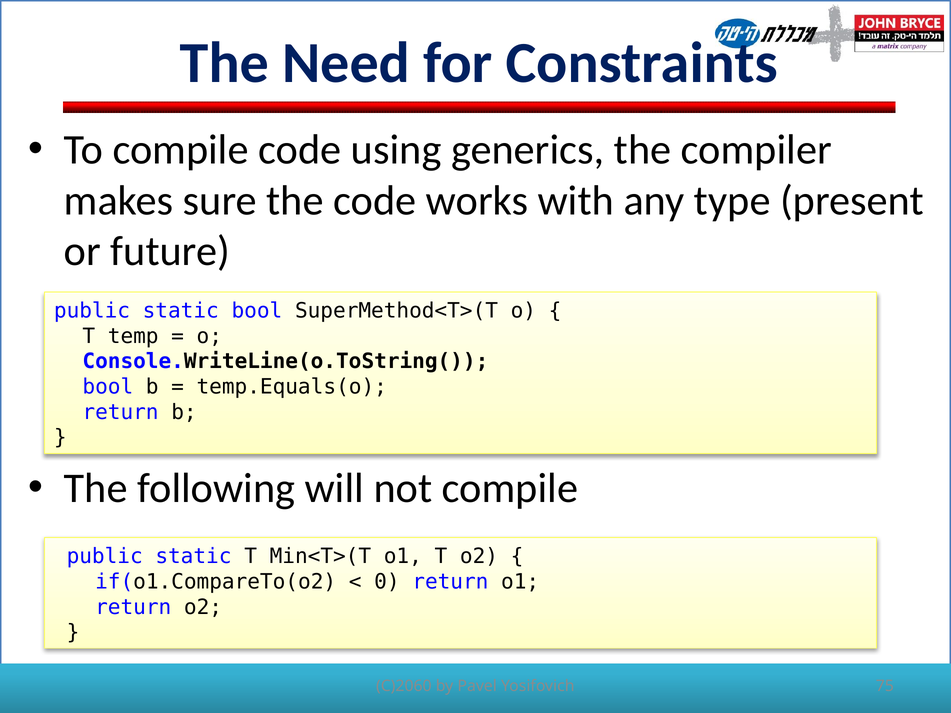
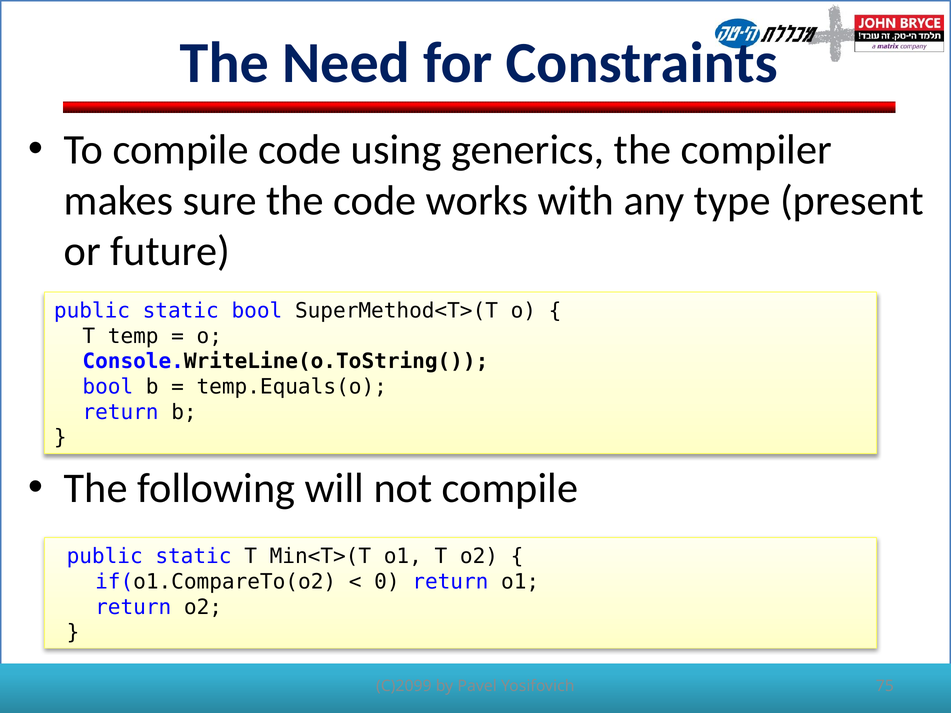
C)2060: C)2060 -> C)2099
